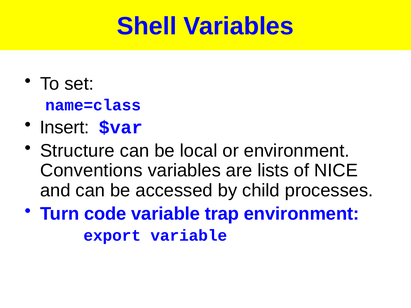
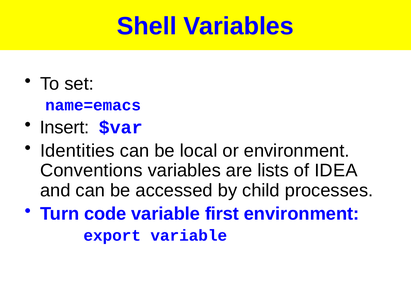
name=class: name=class -> name=emacs
Structure: Structure -> Identities
NICE: NICE -> IDEA
trap: trap -> first
